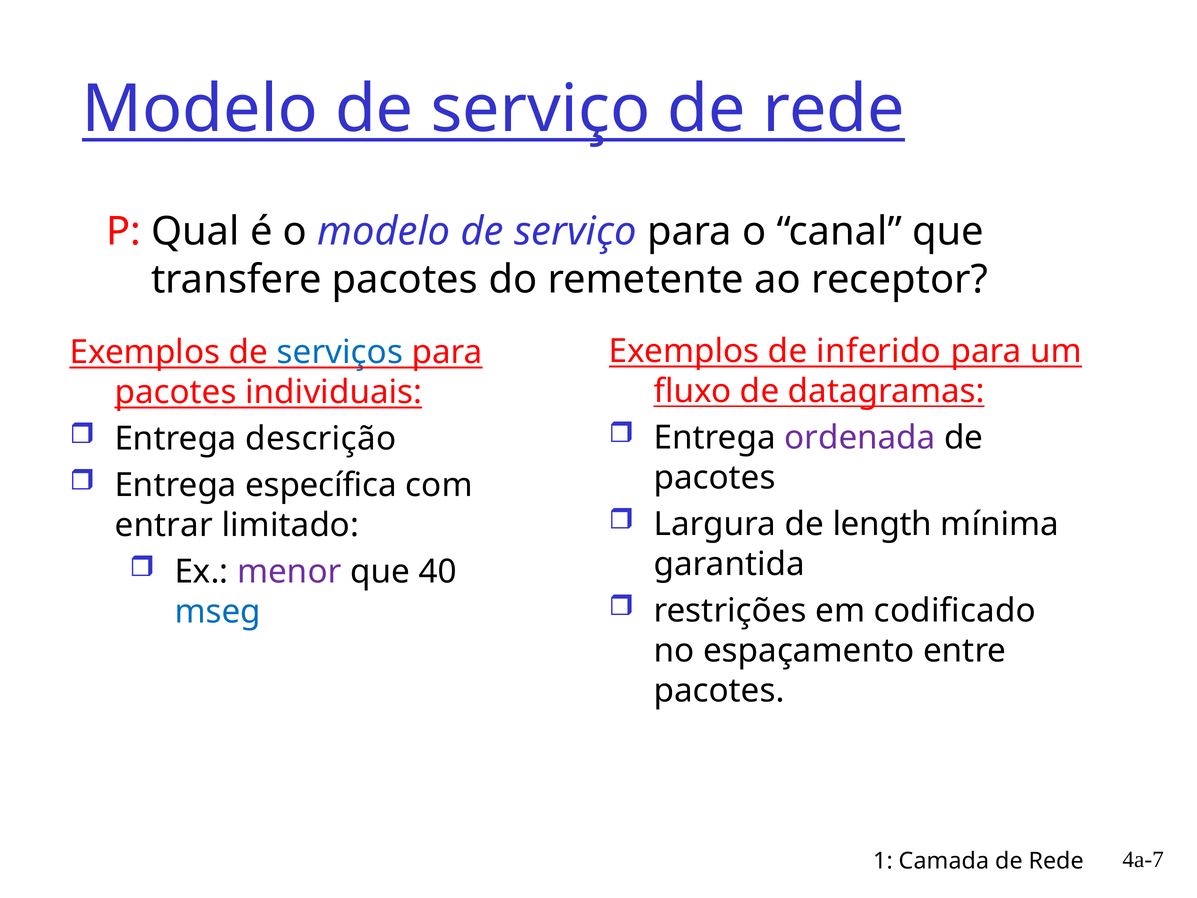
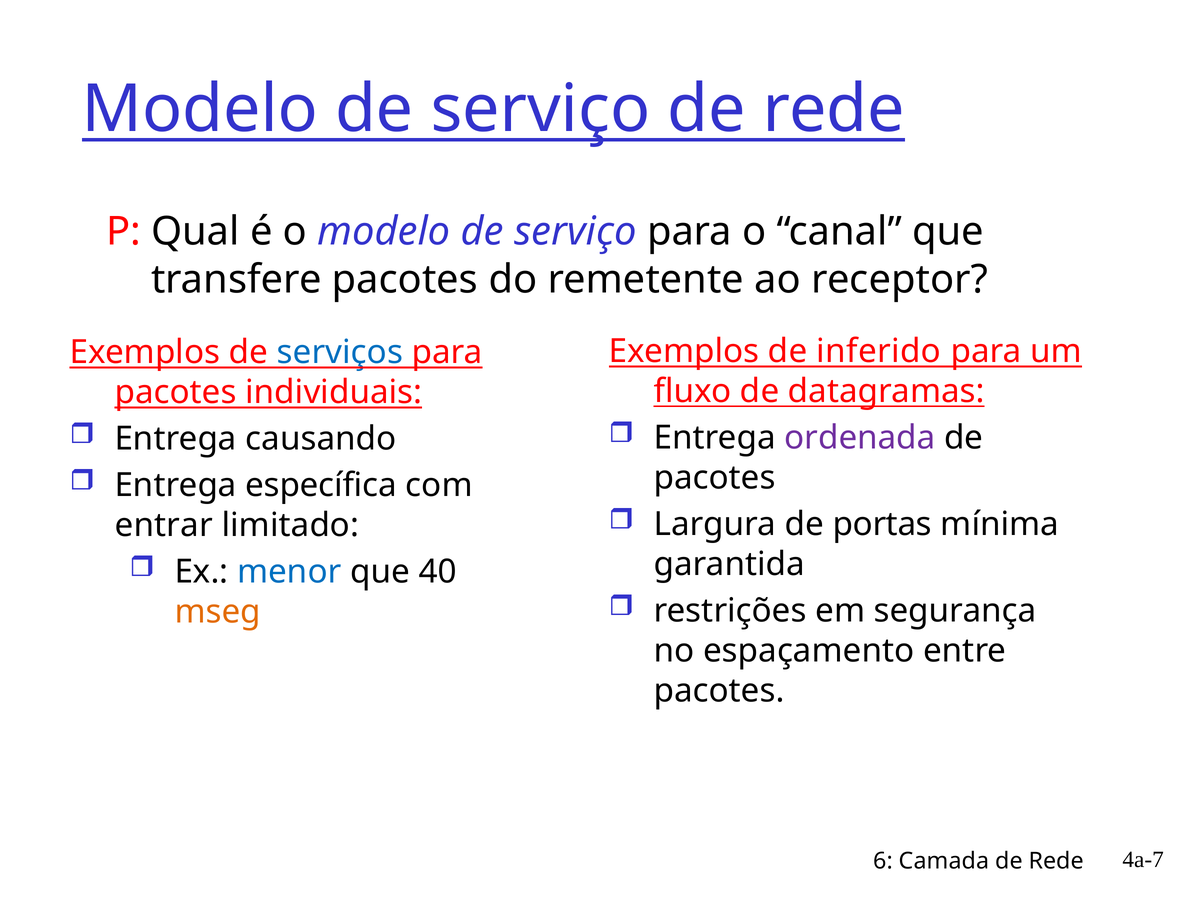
descrição: descrição -> causando
length: length -> portas
menor colour: purple -> blue
codificado: codificado -> segurança
mseg colour: blue -> orange
1: 1 -> 6
